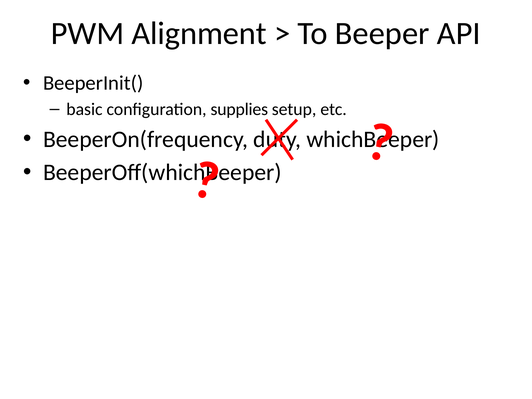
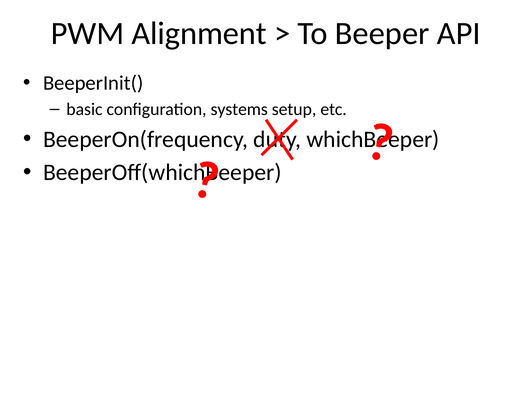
supplies: supplies -> systems
